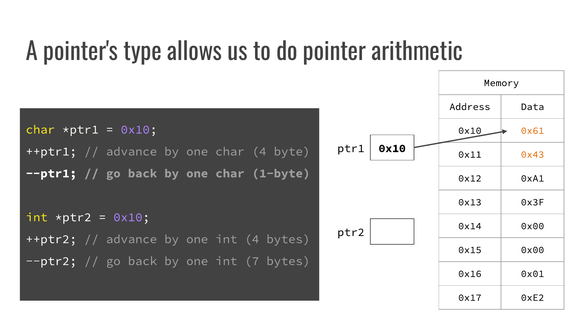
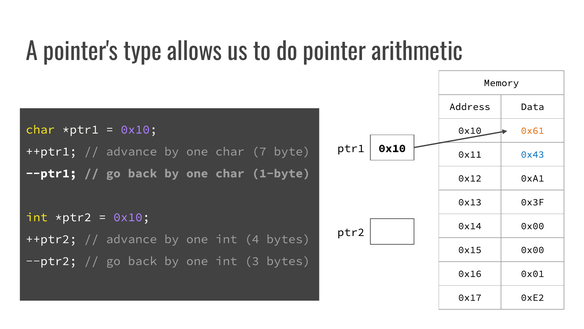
char 4: 4 -> 7
0x43 colour: orange -> blue
7: 7 -> 3
